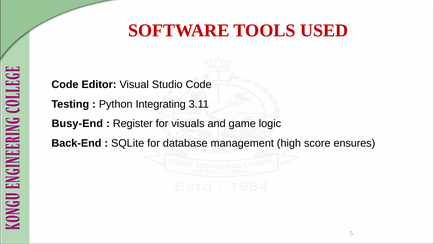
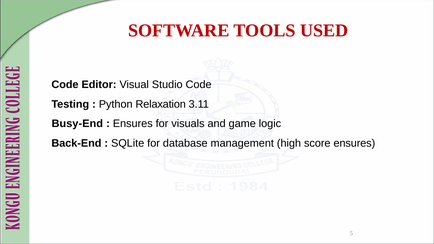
Integrating: Integrating -> Relaxation
Register at (133, 124): Register -> Ensures
